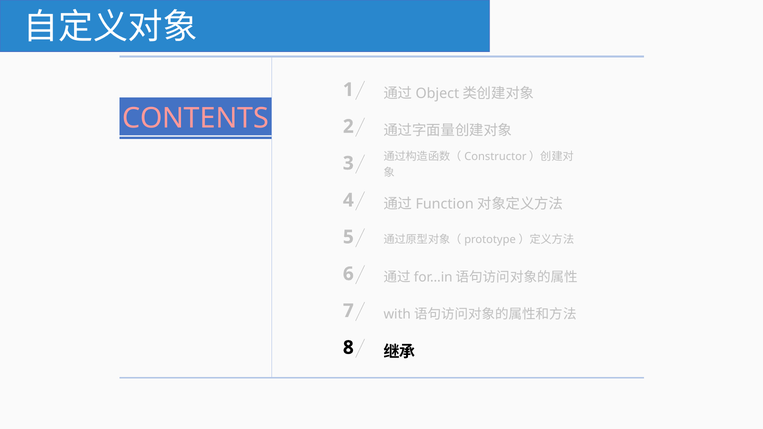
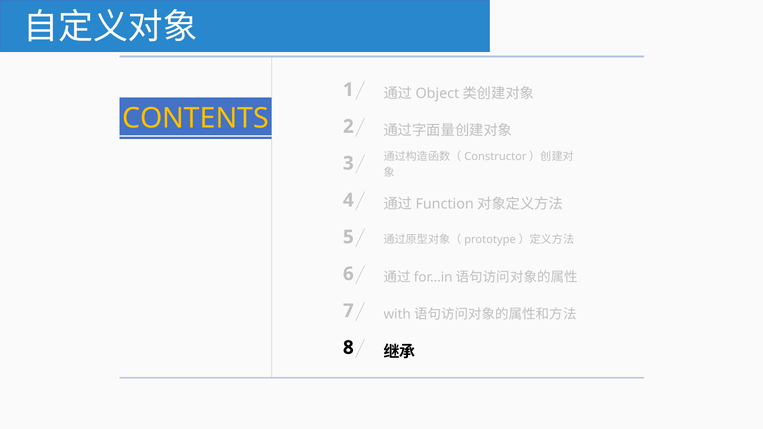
CONTENTS colour: pink -> yellow
